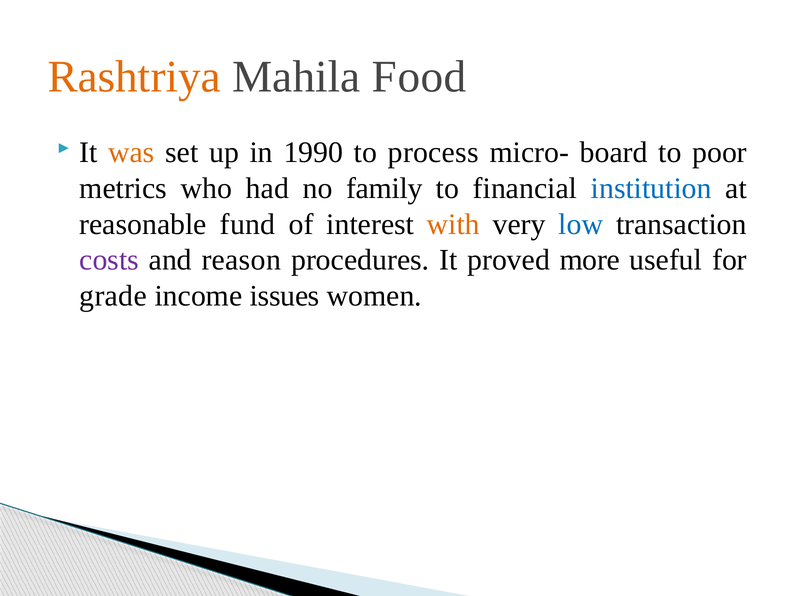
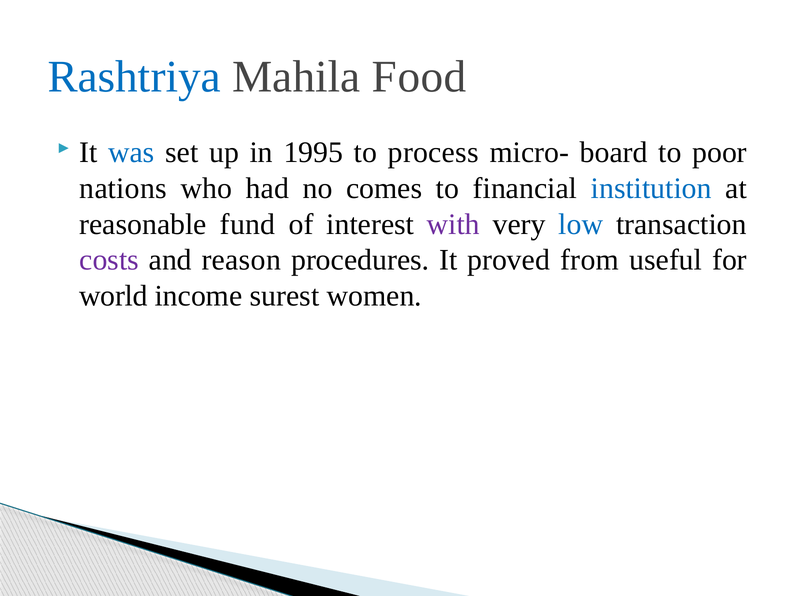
Rashtriya colour: orange -> blue
was colour: orange -> blue
1990: 1990 -> 1995
metrics: metrics -> nations
family: family -> comes
with colour: orange -> purple
more: more -> from
grade: grade -> world
issues: issues -> surest
